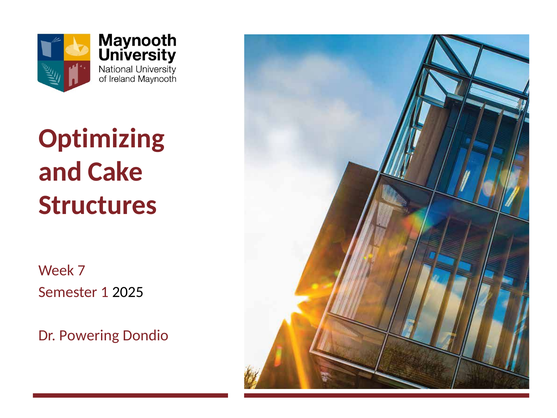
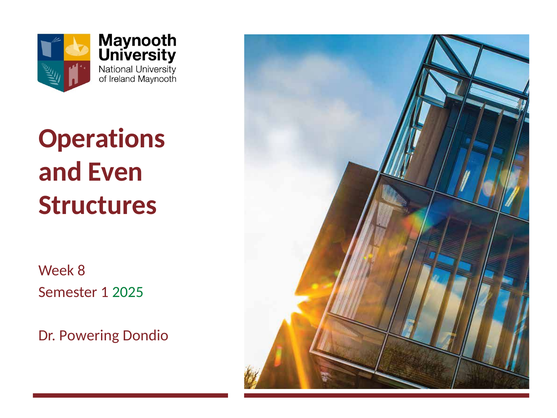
Optimizing: Optimizing -> Operations
Cake: Cake -> Even
7: 7 -> 8
2025 colour: black -> green
